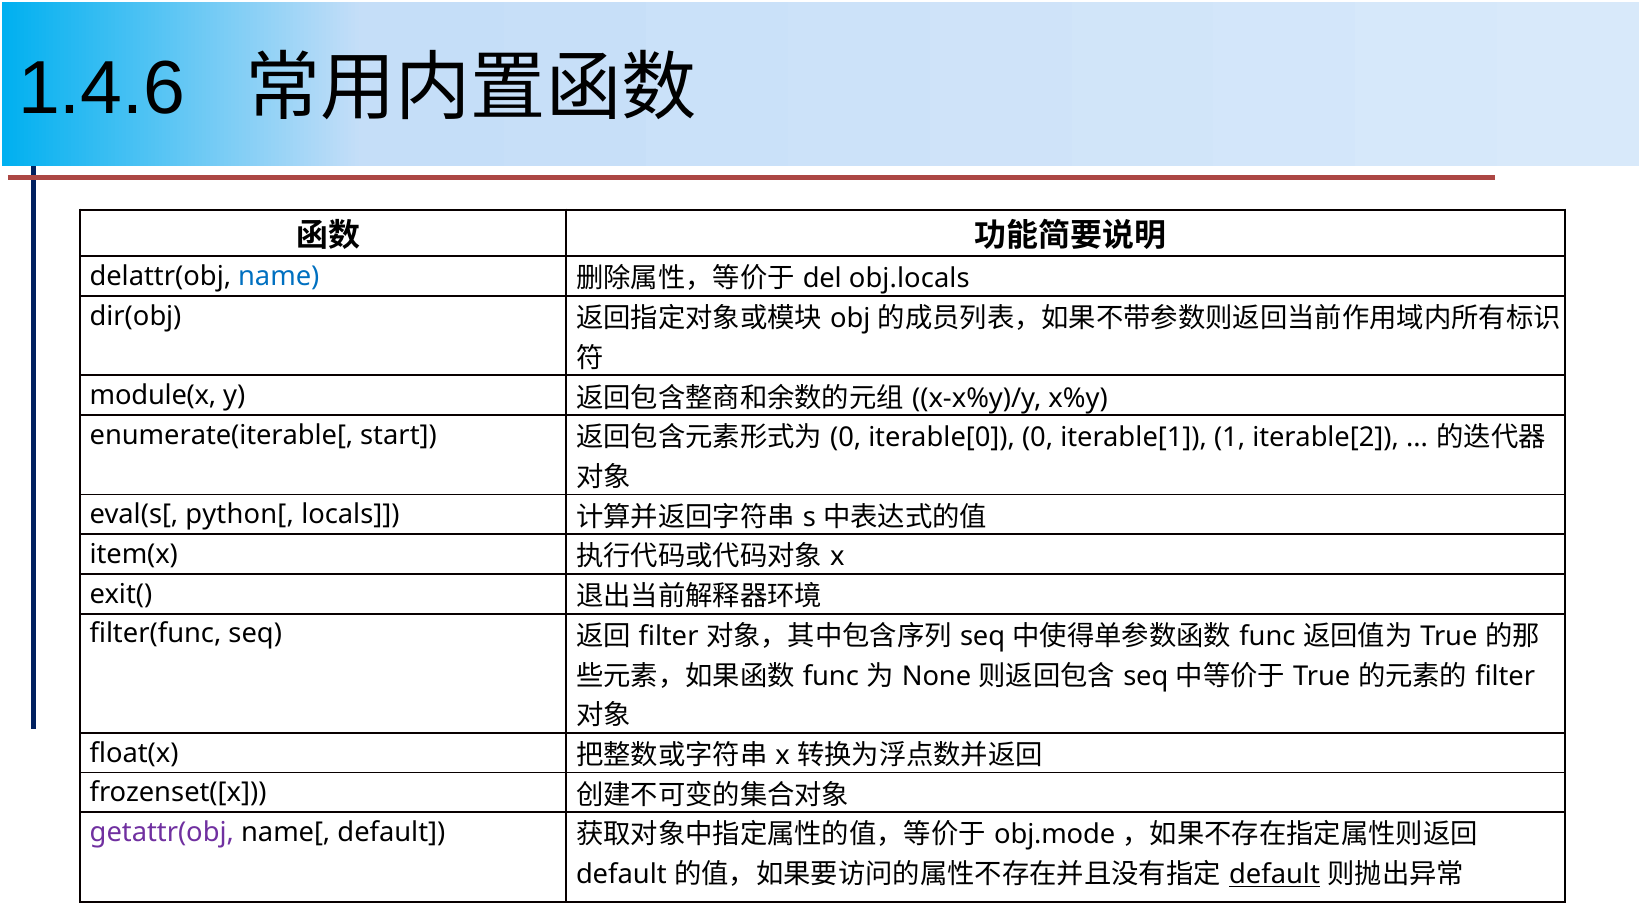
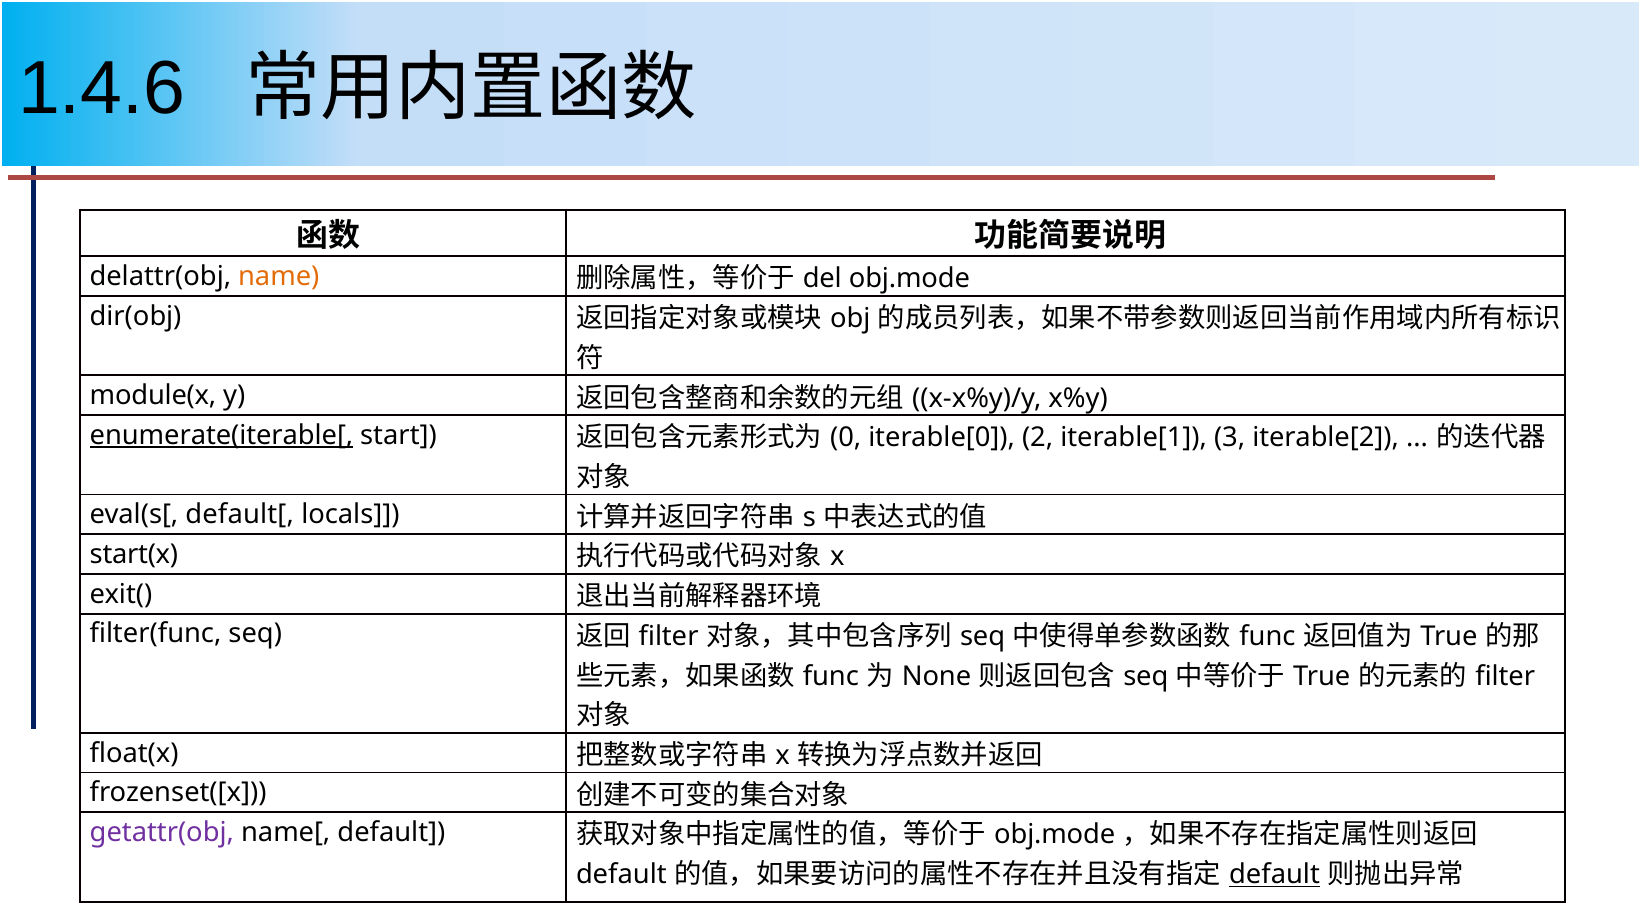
name colour: blue -> orange
obj.locals at (909, 279): obj.locals -> obj.mode
enumerate(iterable[ underline: none -> present
iterable[0 0: 0 -> 2
1: 1 -> 3
python[: python[ -> default[
item(x: item(x -> start(x
